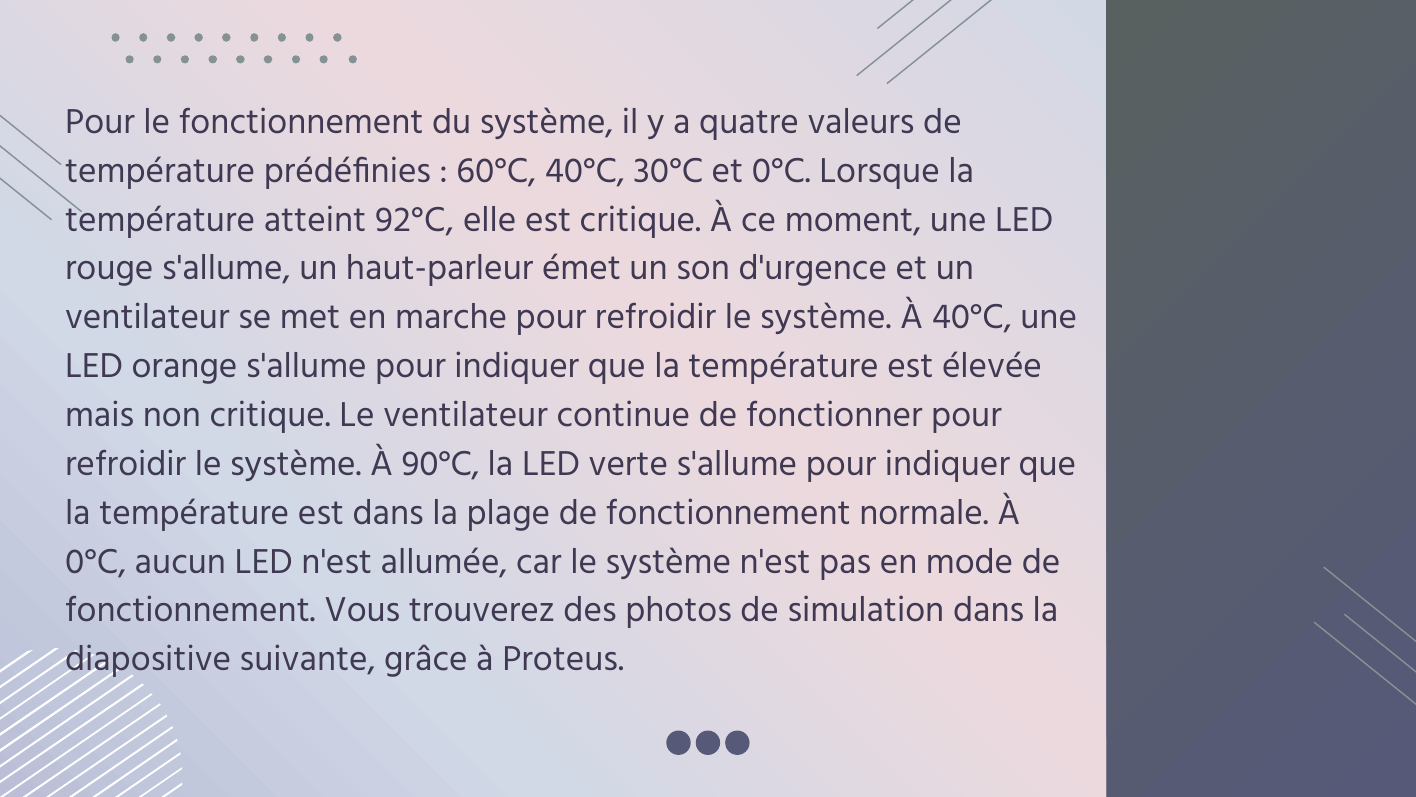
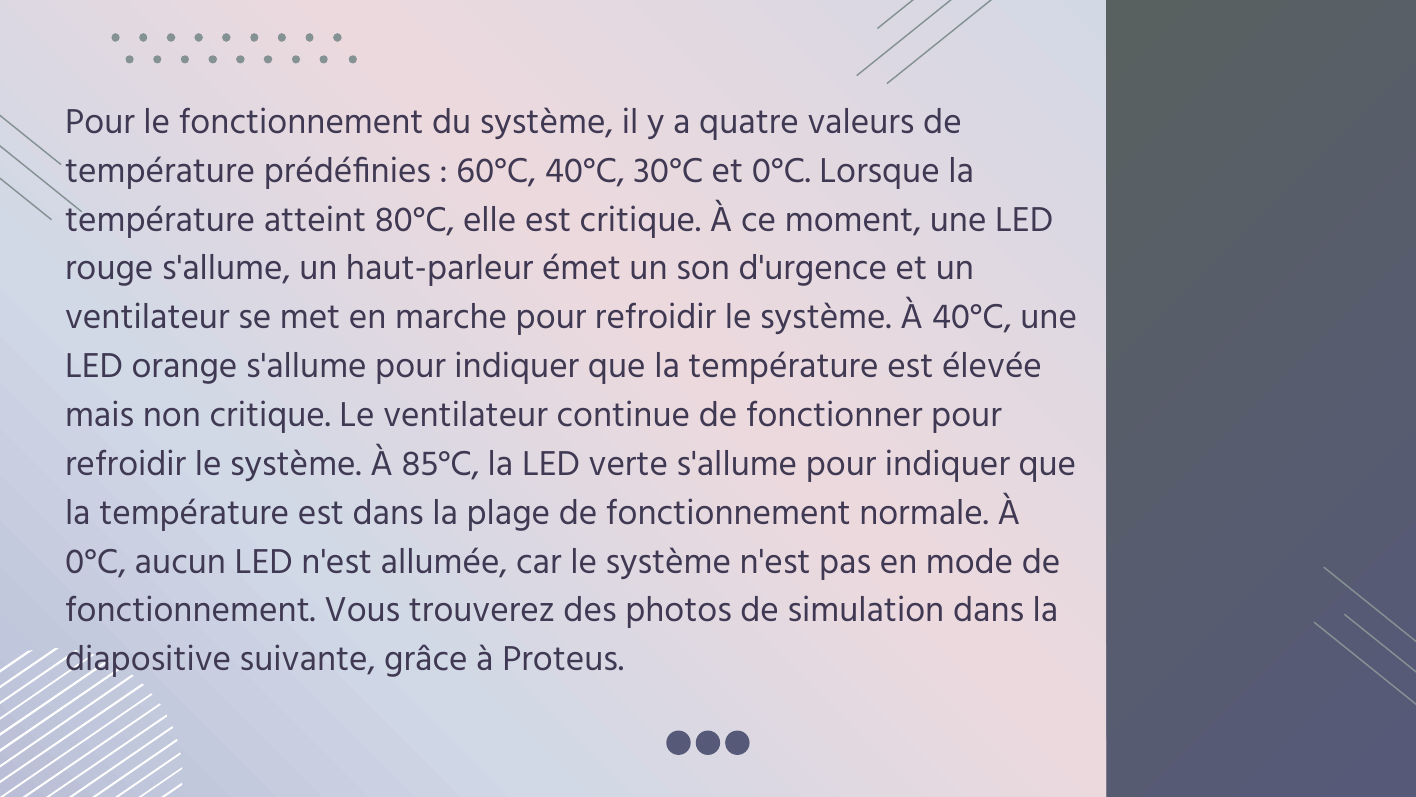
92°C: 92°C -> 80°C
90°C: 90°C -> 85°C
